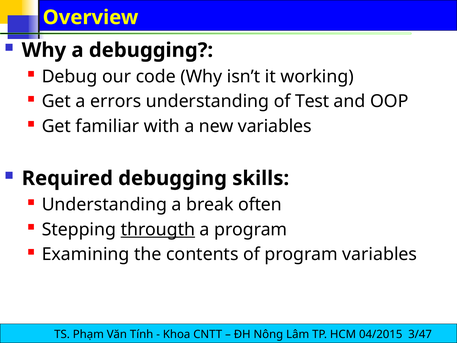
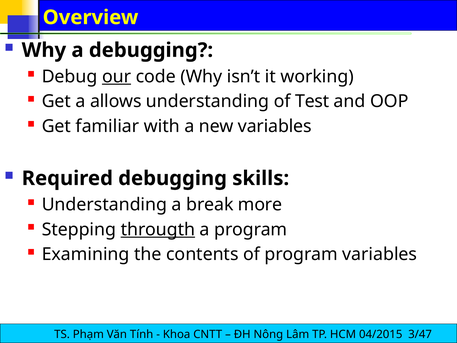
our underline: none -> present
errors: errors -> allows
often: often -> more
